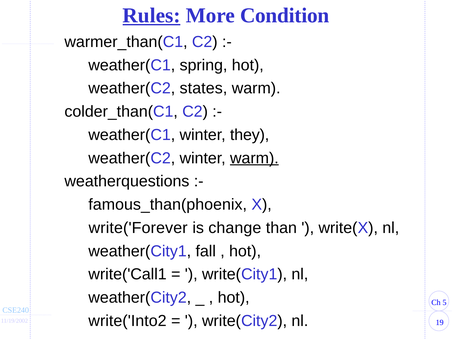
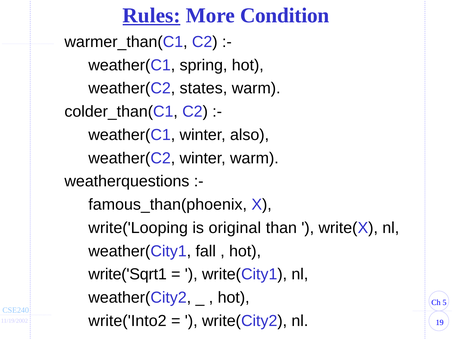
they: they -> also
warm at (254, 158) underline: present -> none
write('Forever: write('Forever -> write('Looping
change: change -> original
write('Call1: write('Call1 -> write('Sqrt1
